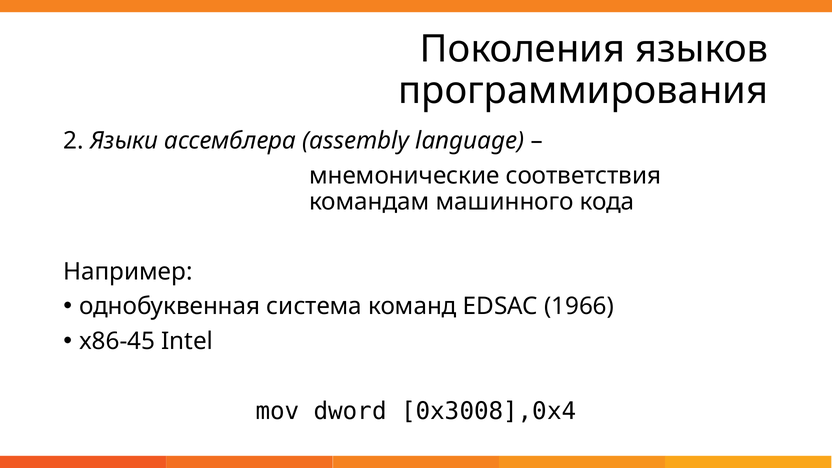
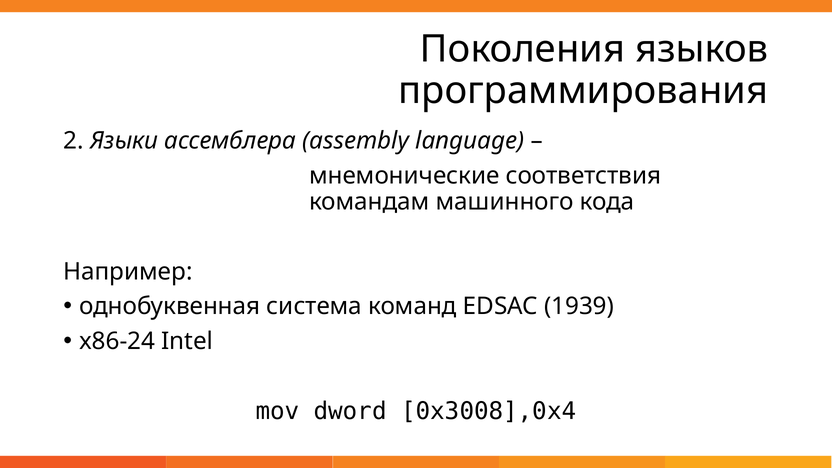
1966: 1966 -> 1939
x86-45: x86-45 -> x86-24
